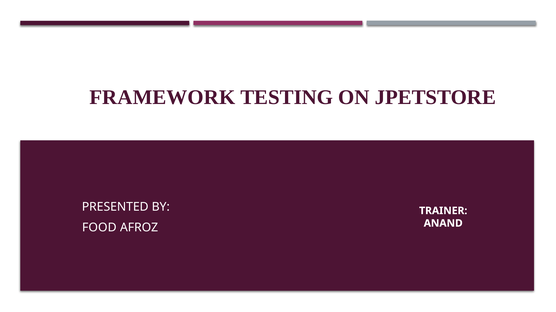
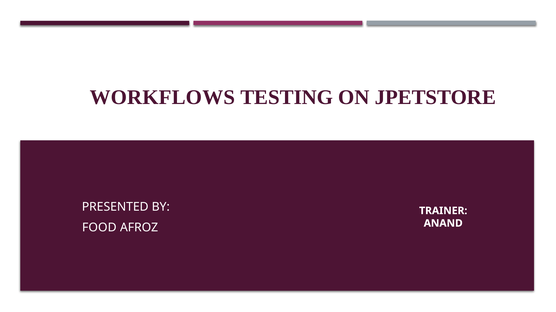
FRAMEWORK: FRAMEWORK -> WORKFLOWS
